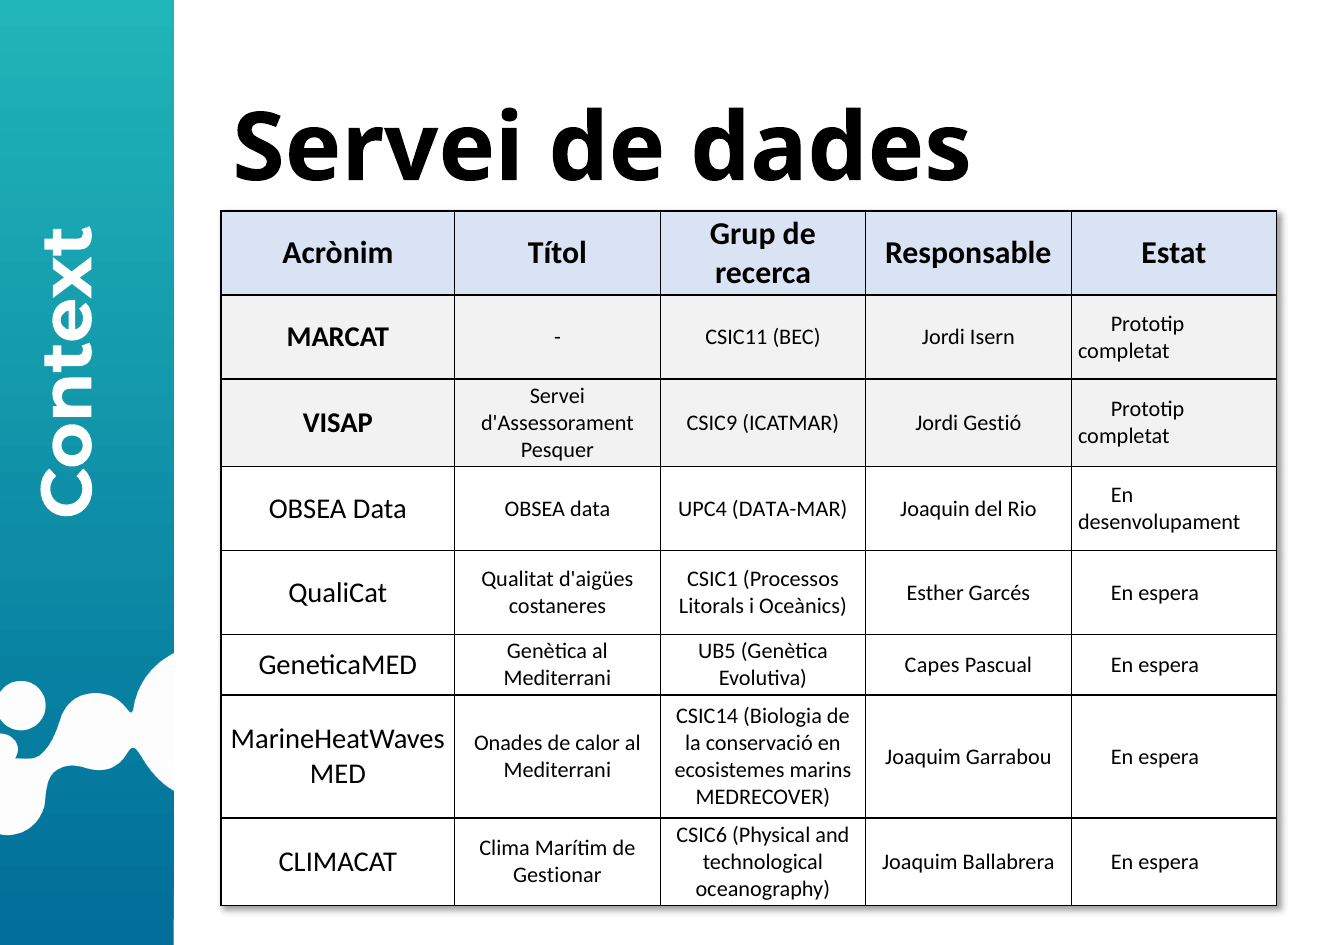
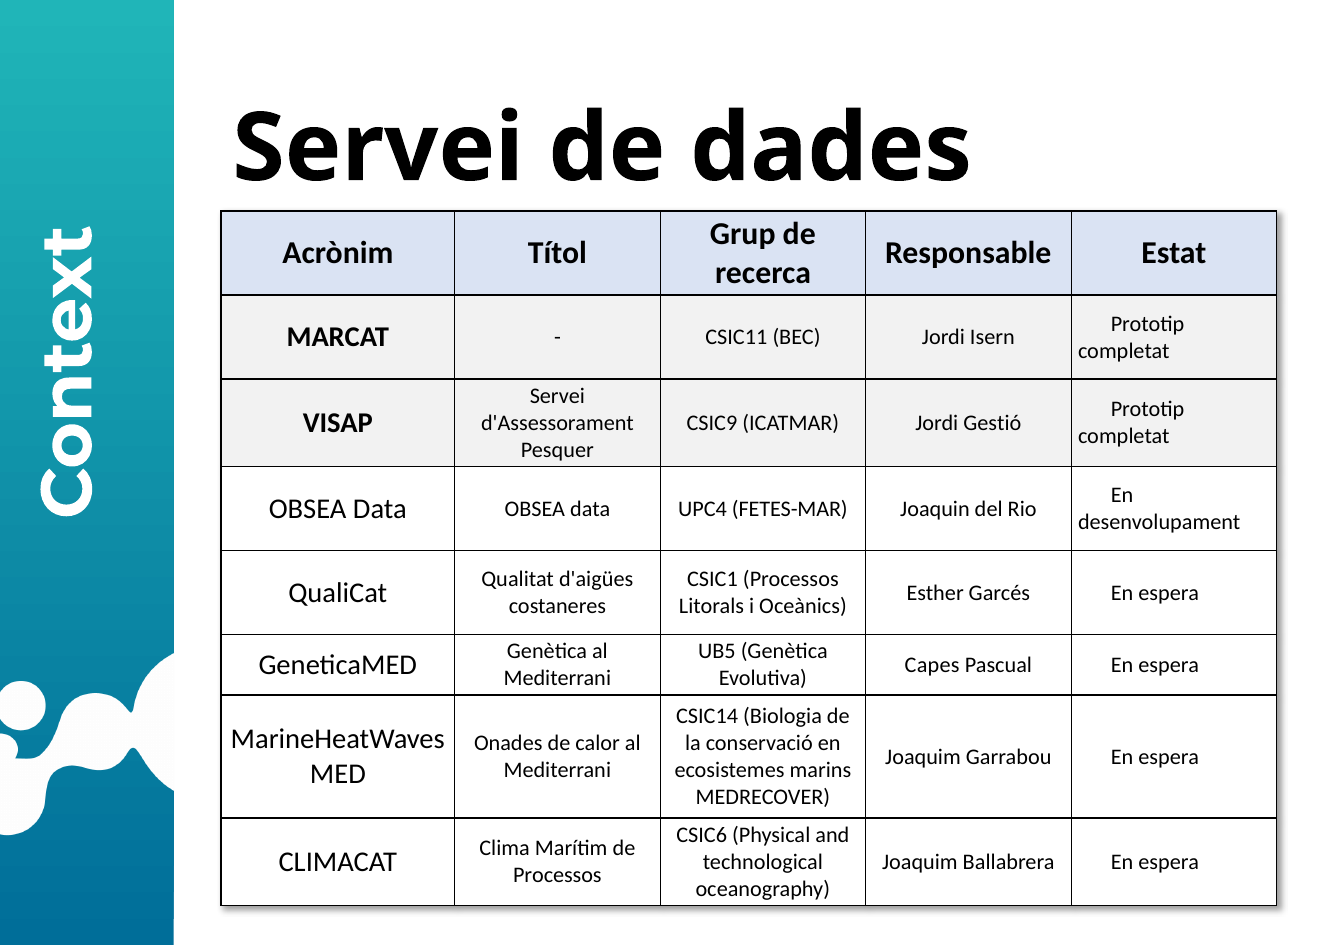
DATA-MAR: DATA-MAR -> FETES-MAR
Gestionar at (557, 875): Gestionar -> Processos
